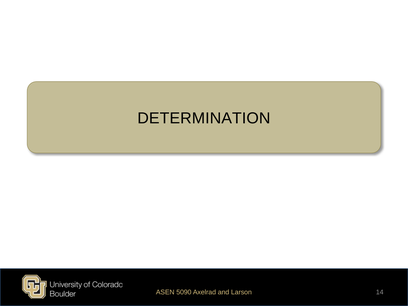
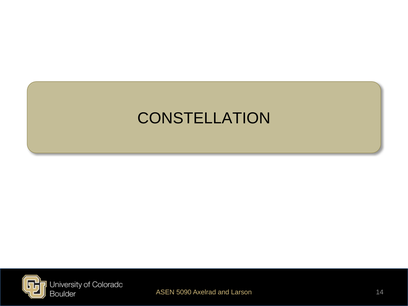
DETERMINATION: DETERMINATION -> CONSTELLATION
